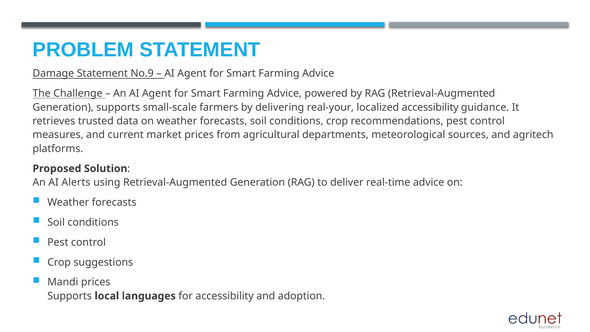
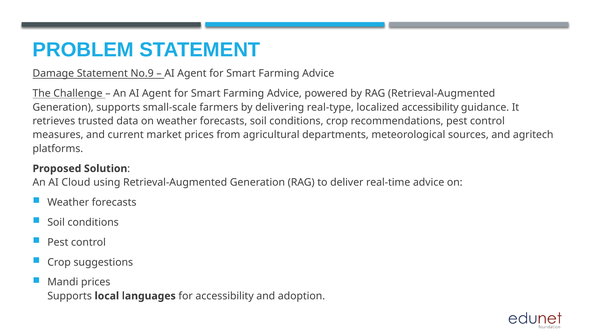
real-your: real-your -> real-type
Alerts: Alerts -> Cloud
